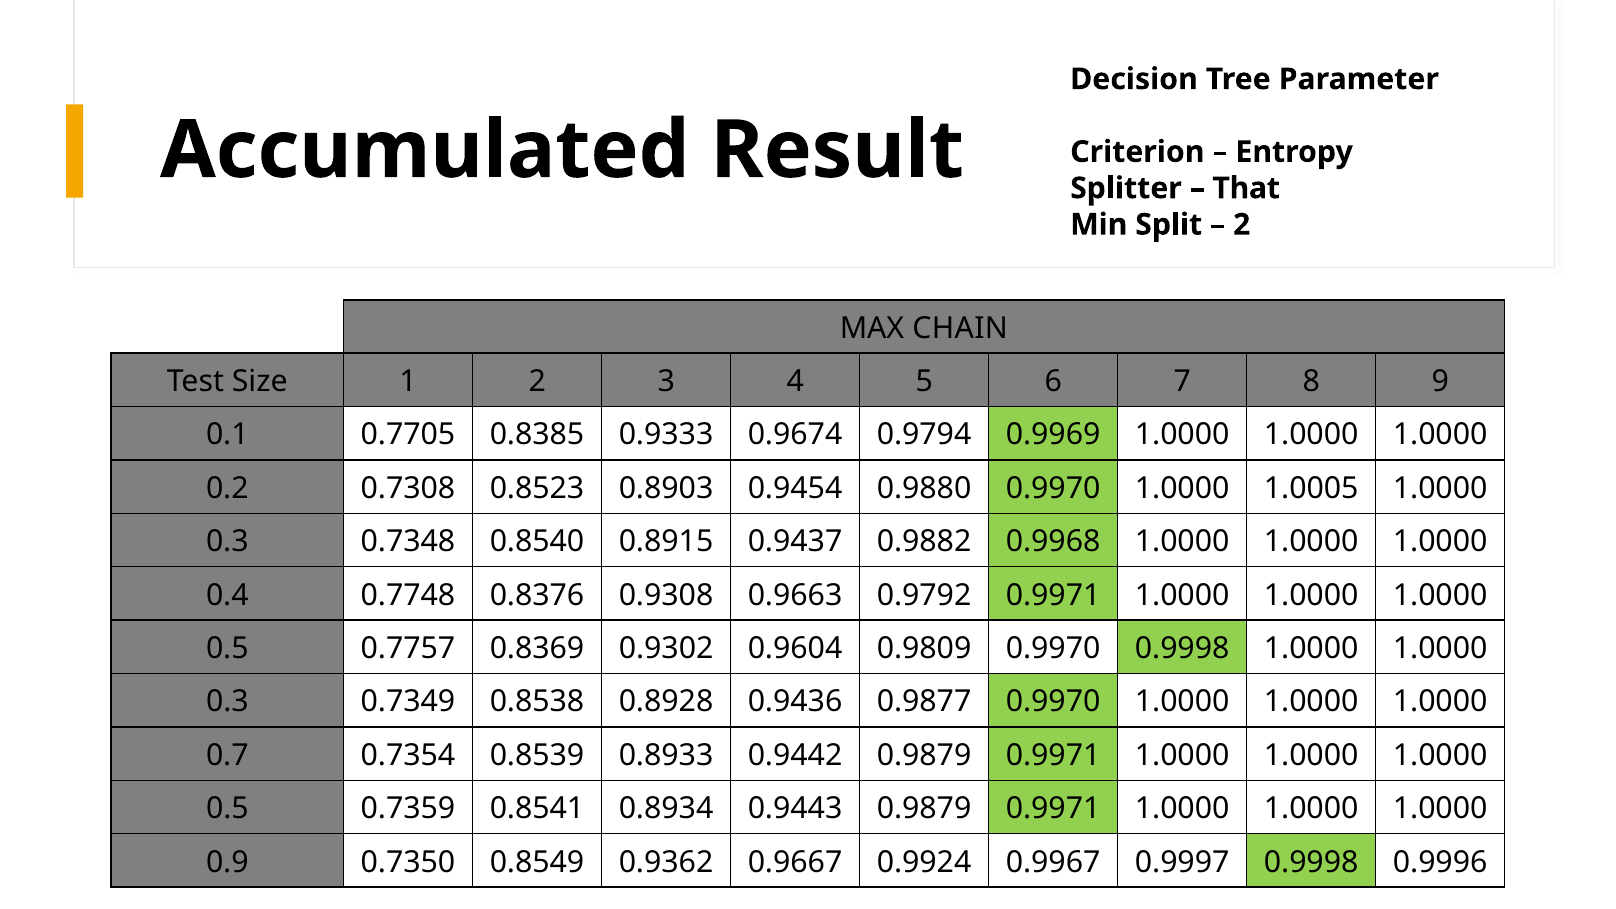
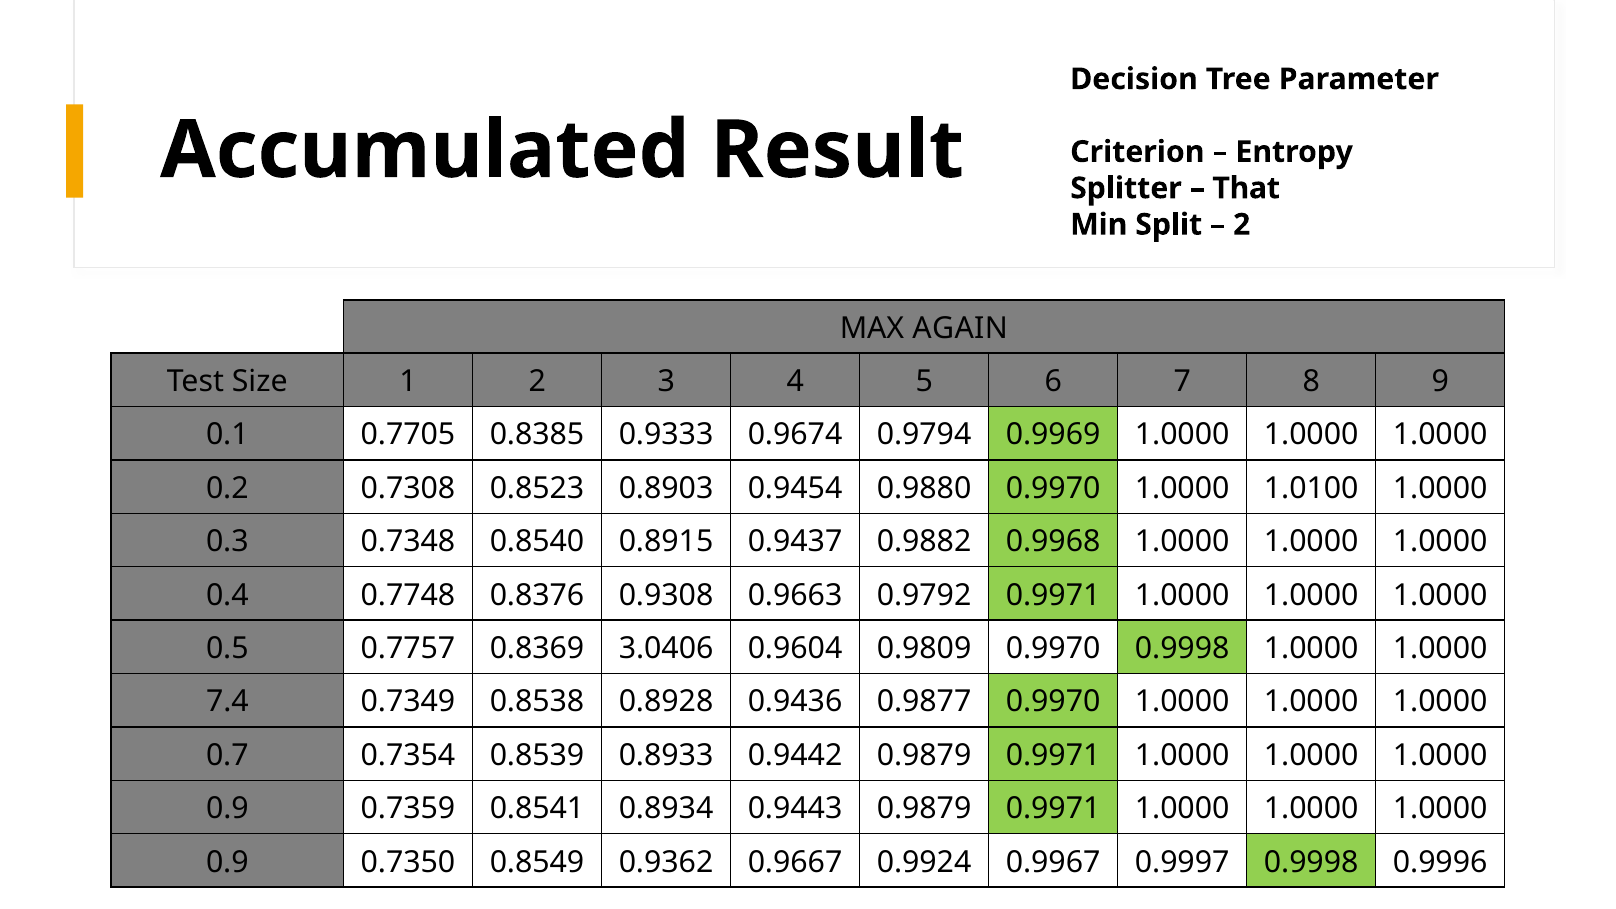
CHAIN: CHAIN -> AGAIN
1.0005: 1.0005 -> 1.0100
0.9302: 0.9302 -> 3.0406
0.3 at (227, 702): 0.3 -> 7.4
0.5 at (227, 809): 0.5 -> 0.9
